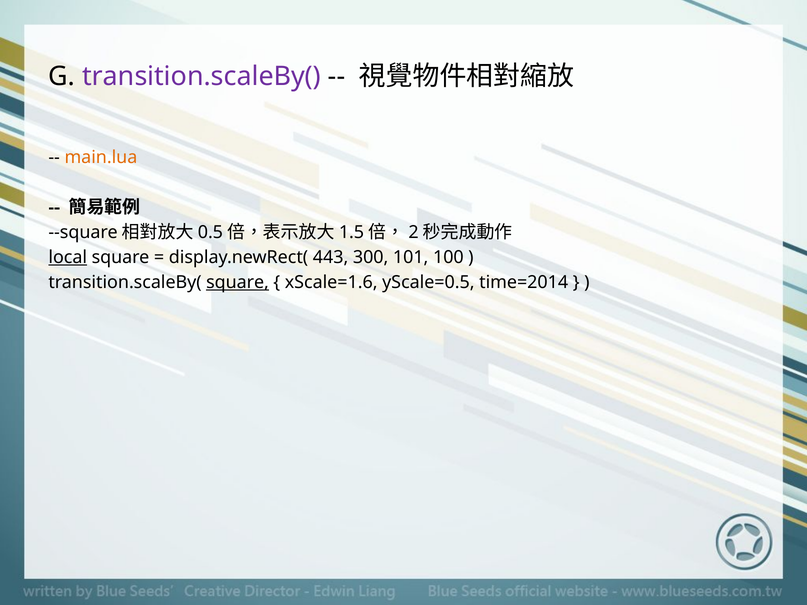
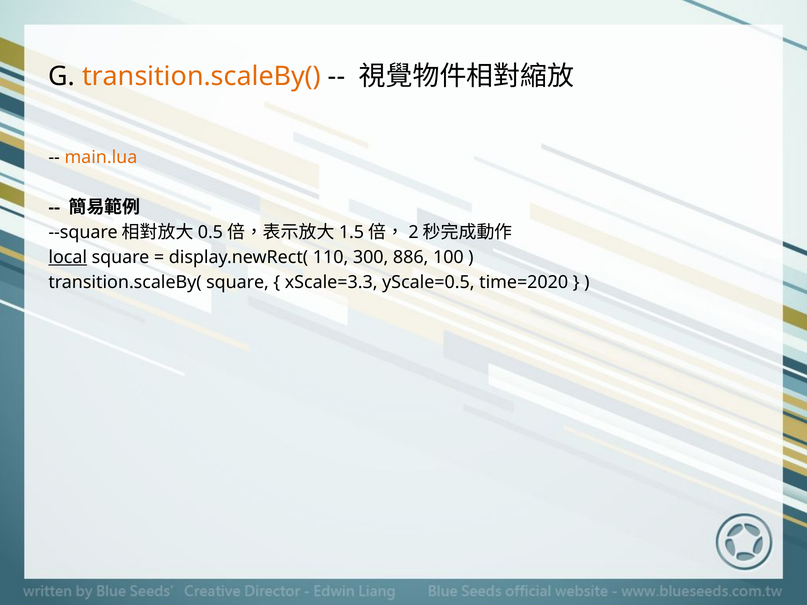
transition.scaleBy( at (202, 77) colour: purple -> orange
443: 443 -> 110
101: 101 -> 886
square at (238, 283) underline: present -> none
xScale=1.6: xScale=1.6 -> xScale=3.3
time=2014: time=2014 -> time=2020
